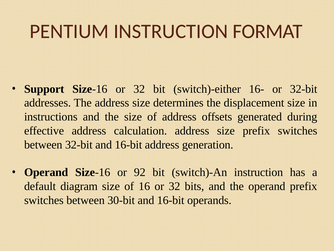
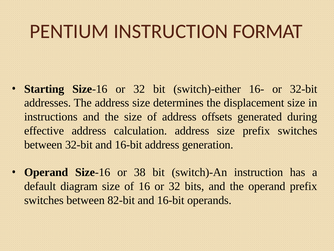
Support: Support -> Starting
92: 92 -> 38
30-bit: 30-bit -> 82-bit
